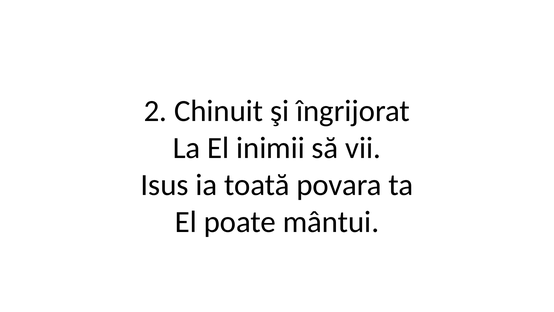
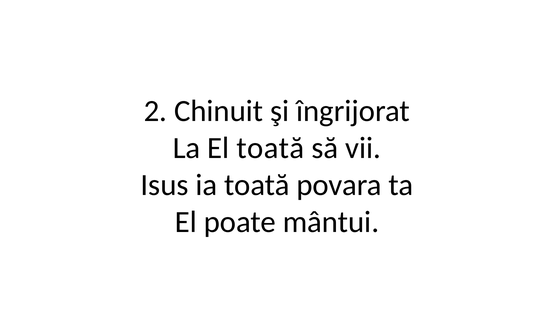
El inimii: inimii -> toată
